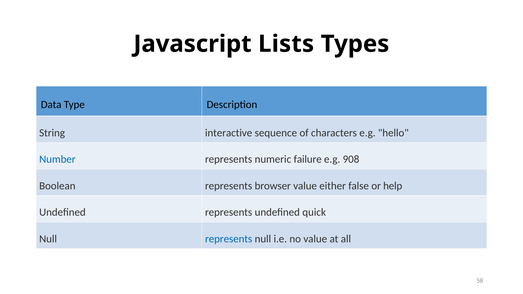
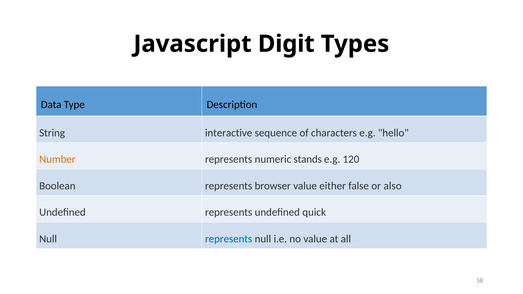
Lists: Lists -> Digit
Number colour: blue -> orange
failure: failure -> stands
908: 908 -> 120
help: help -> also
